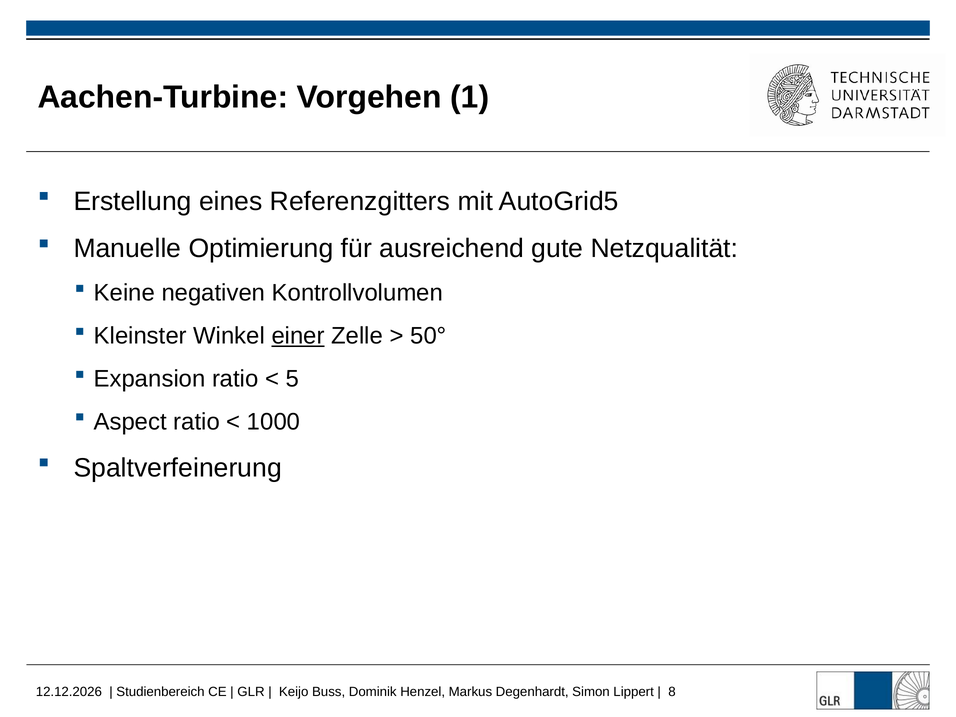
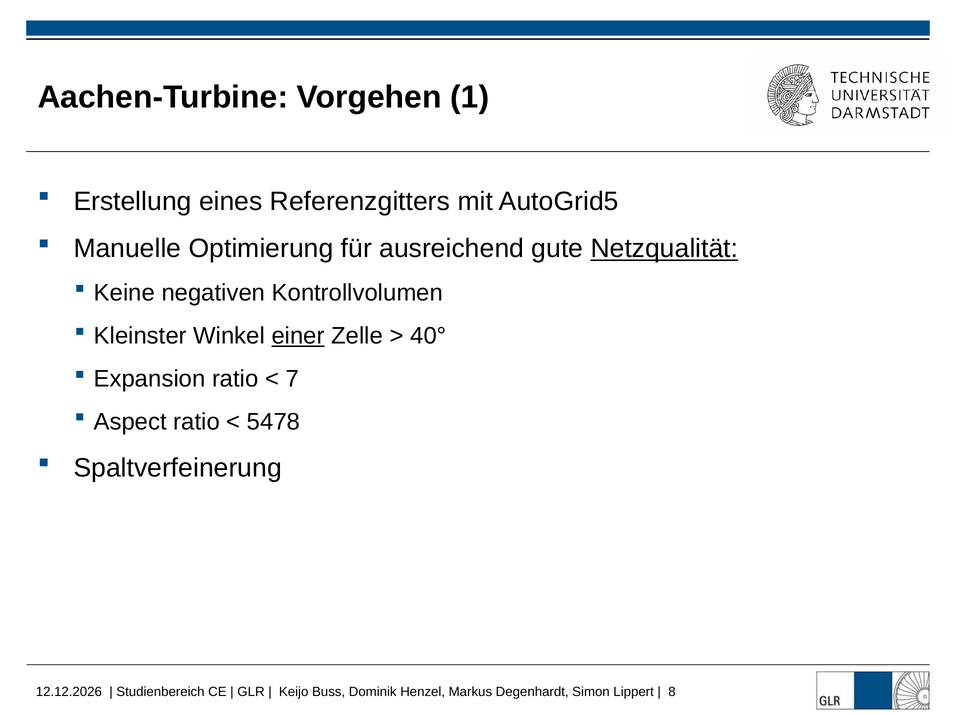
Netzqualität underline: none -> present
50°: 50° -> 40°
5: 5 -> 7
1000: 1000 -> 5478
